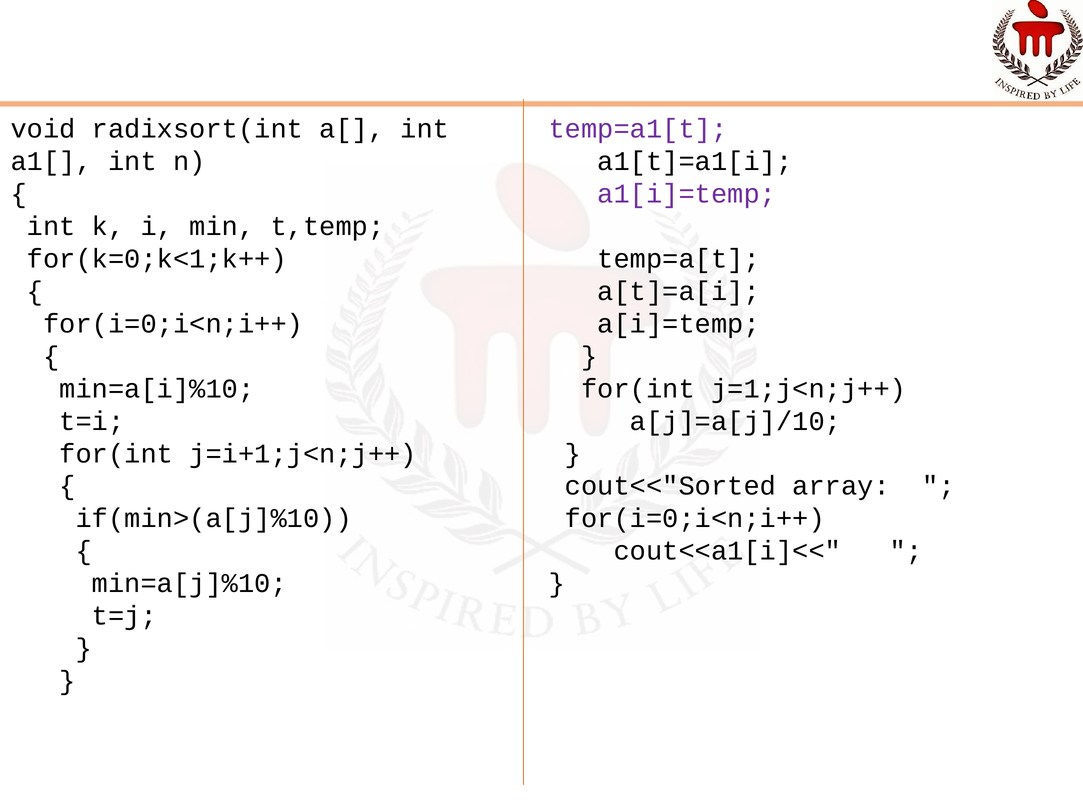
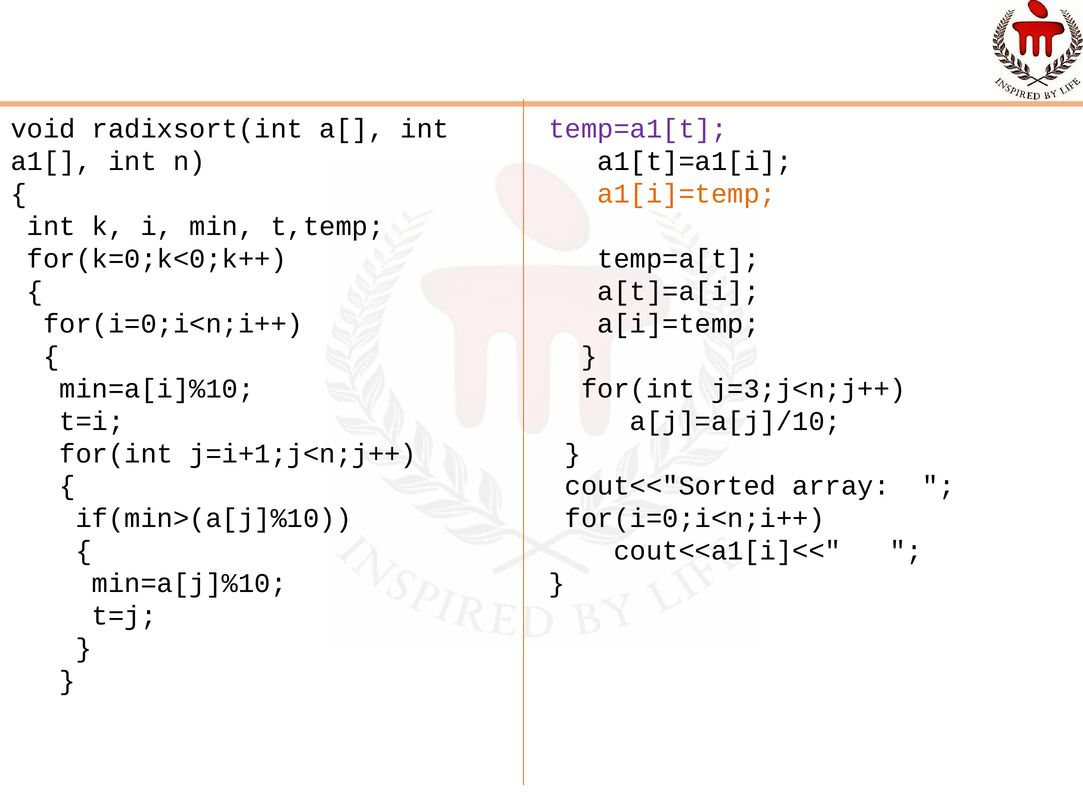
a1[i]=temp colour: purple -> orange
for(k=0;k<1;k++: for(k=0;k<1;k++ -> for(k=0;k<0;k++
j=1;j<n;j++: j=1;j<n;j++ -> j=3;j<n;j++
